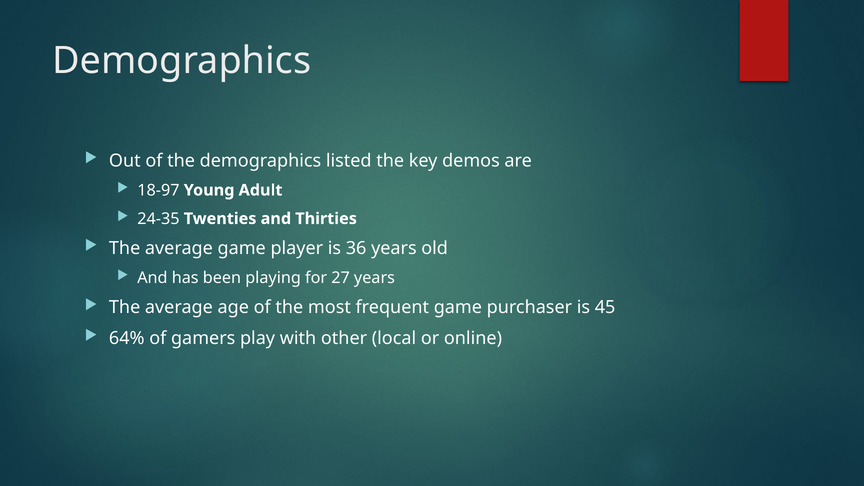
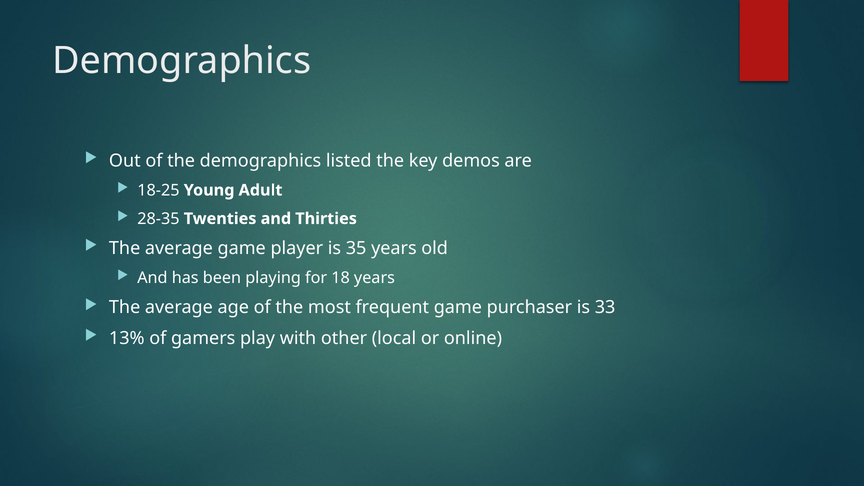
18-97: 18-97 -> 18-25
24-35: 24-35 -> 28-35
36: 36 -> 35
27: 27 -> 18
45: 45 -> 33
64%: 64% -> 13%
